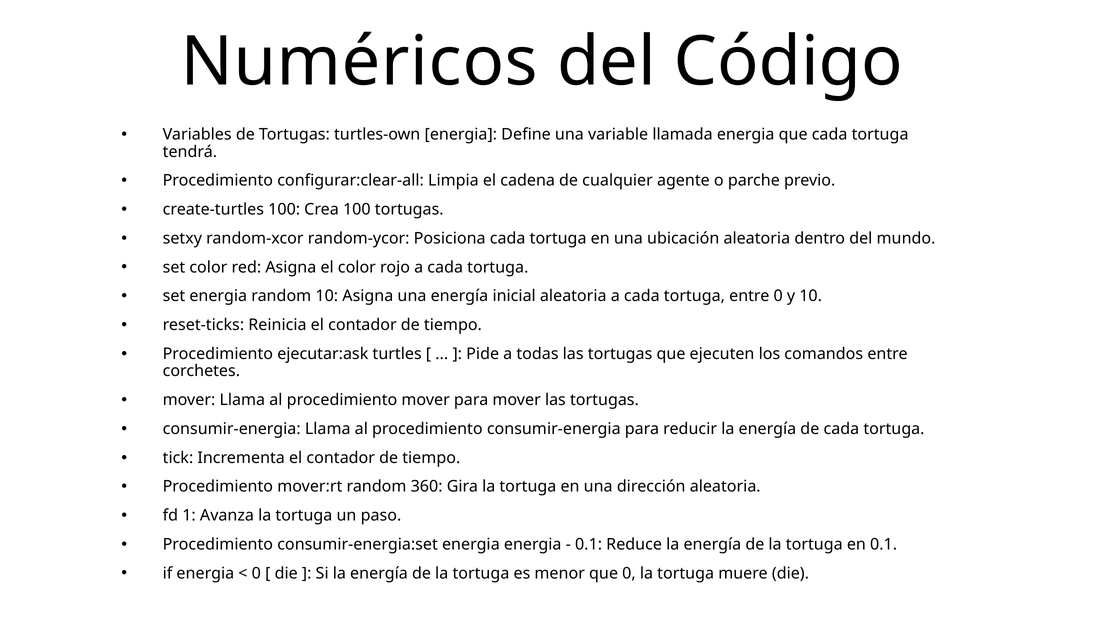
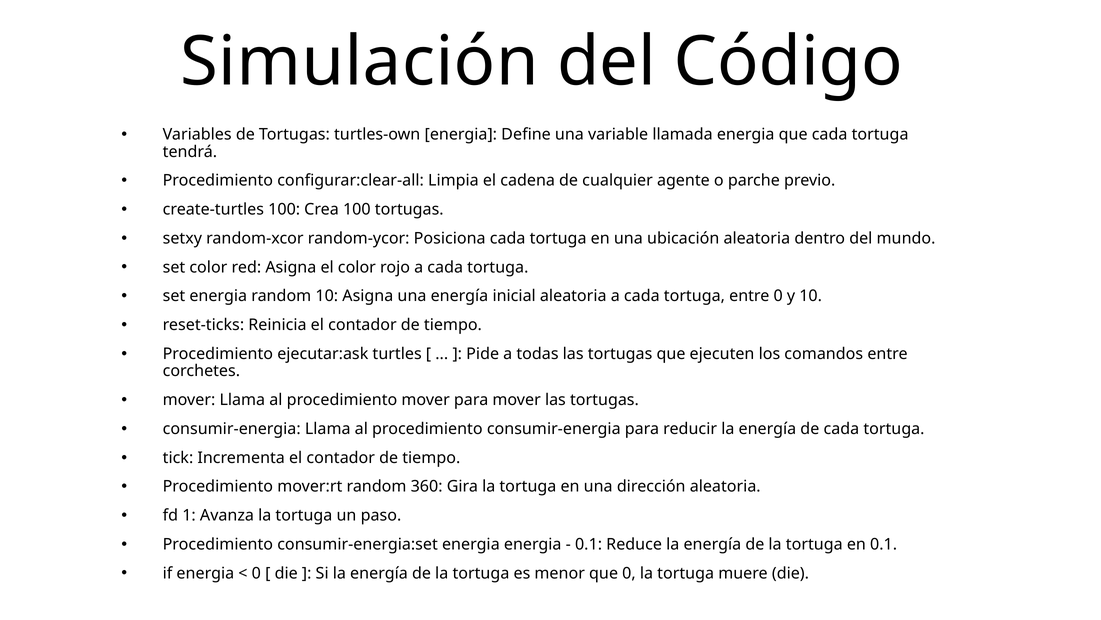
Numéricos: Numéricos -> Simulación
